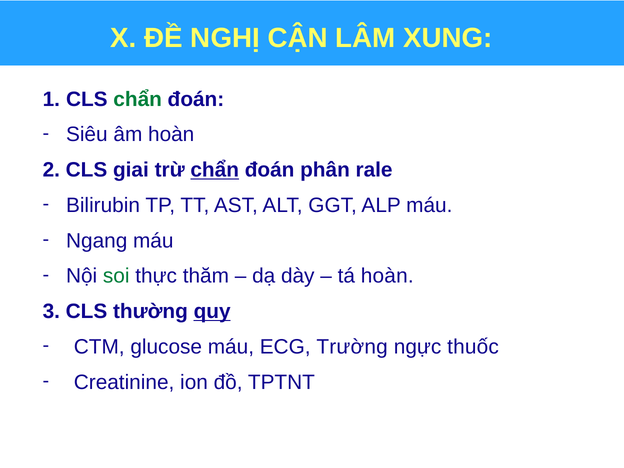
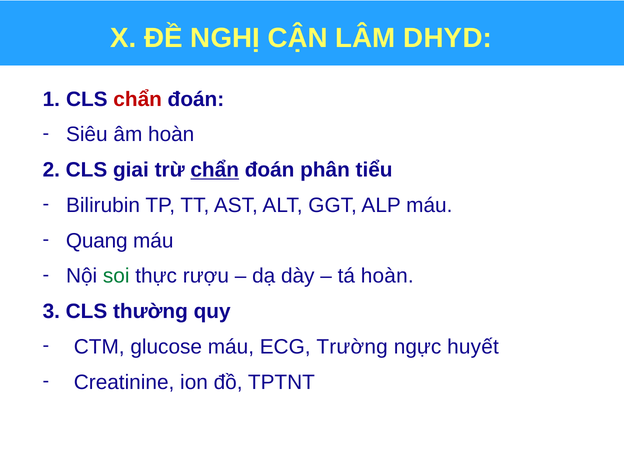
XUNG: XUNG -> DHYD
chẩn at (138, 99) colour: green -> red
rale: rale -> tiểu
Ngang: Ngang -> Quang
thăm: thăm -> rượu
quy underline: present -> none
thuốc: thuốc -> huyết
